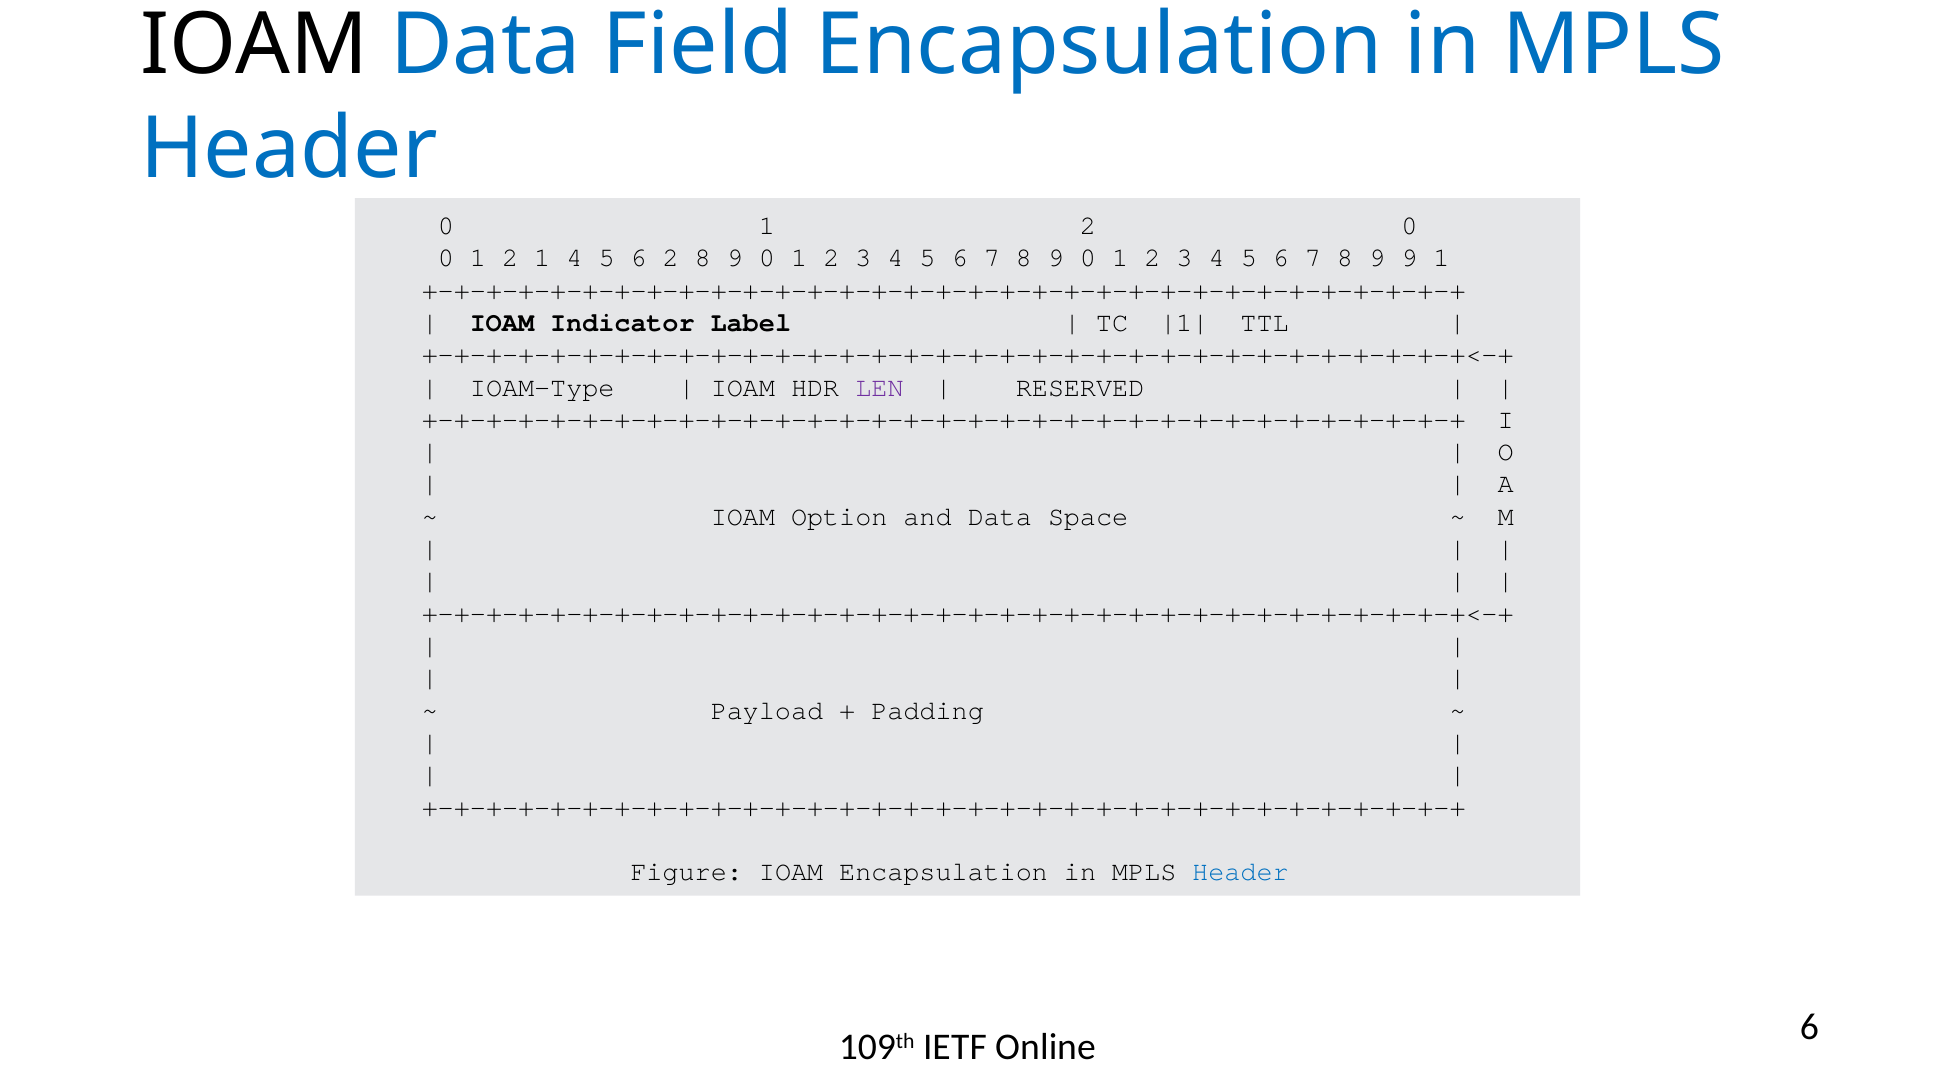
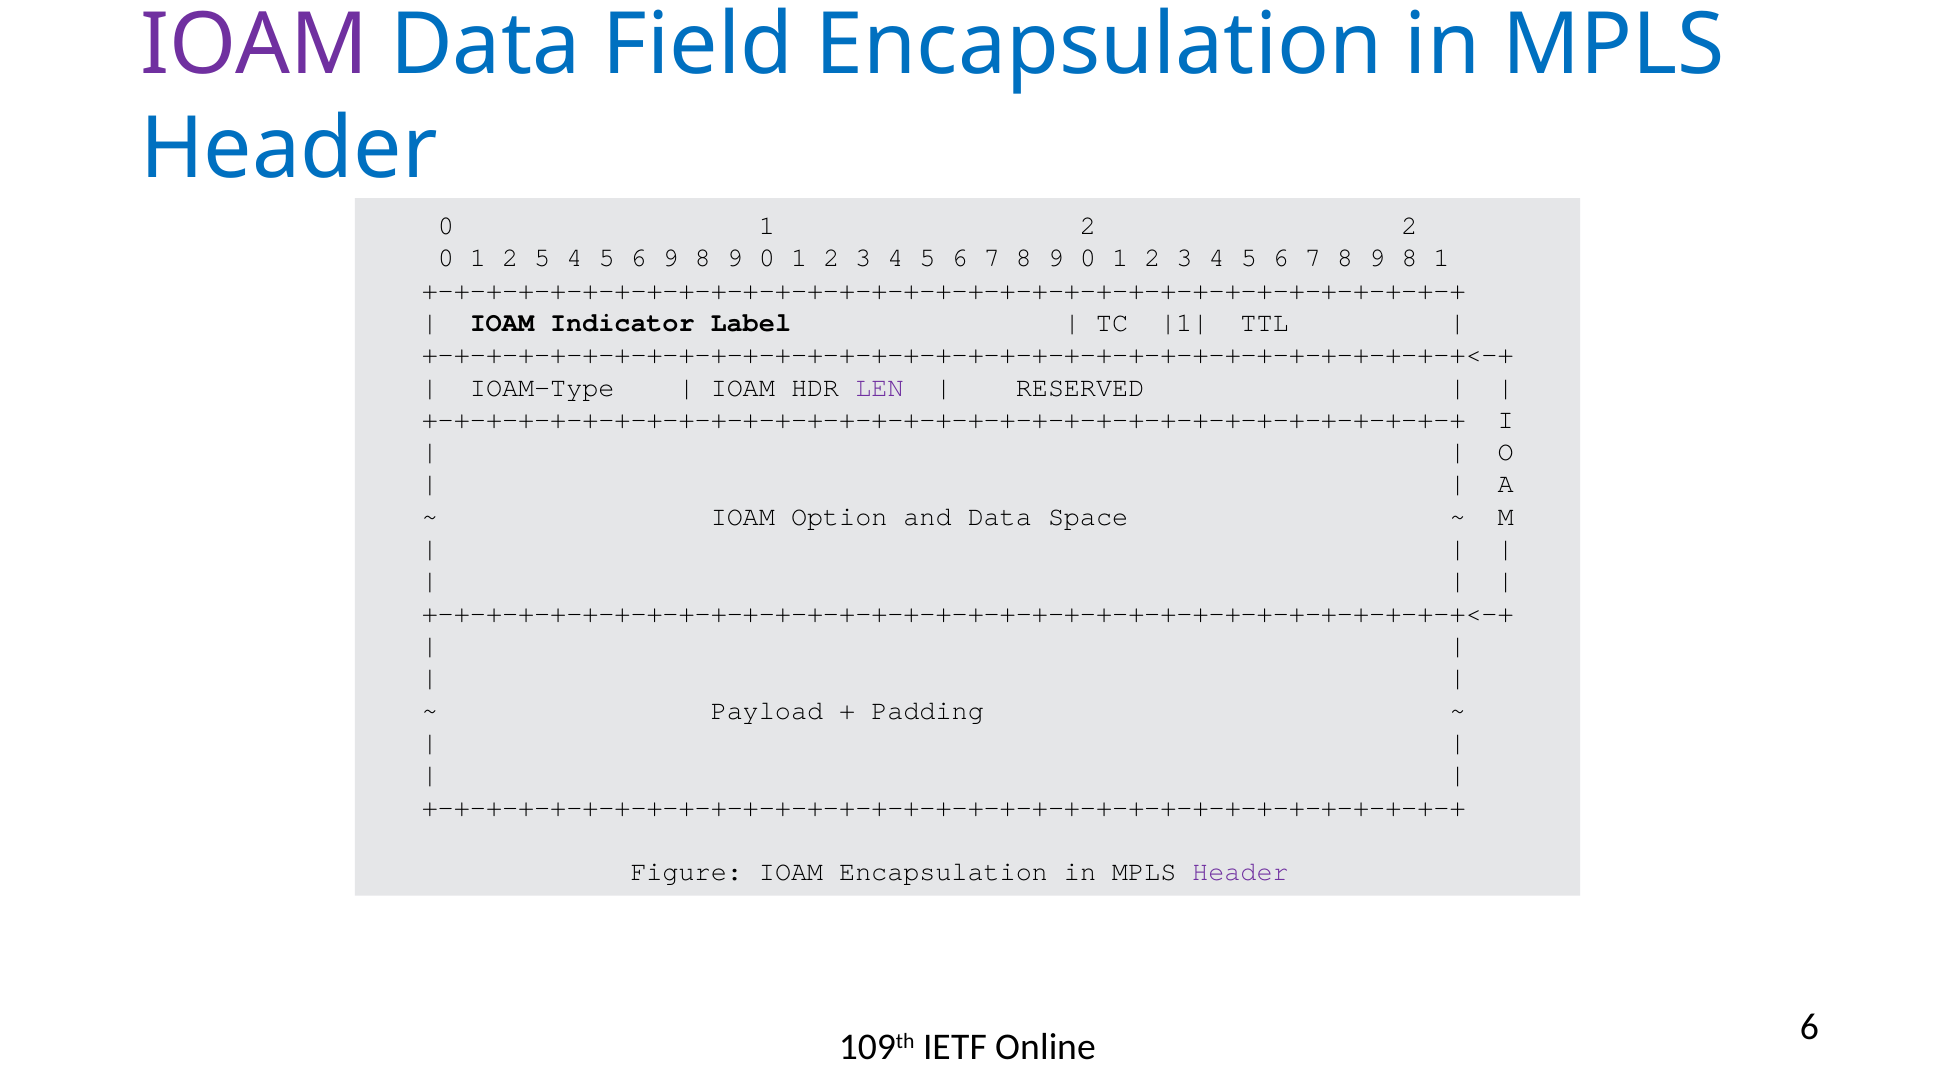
IOAM at (254, 46) colour: black -> purple
2 0: 0 -> 2
2 1: 1 -> 5
6 2: 2 -> 9
8 9 9: 9 -> 8
Header at (1240, 871) colour: blue -> purple
